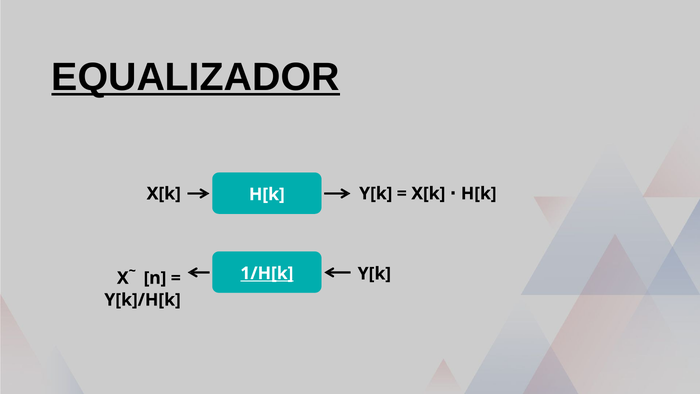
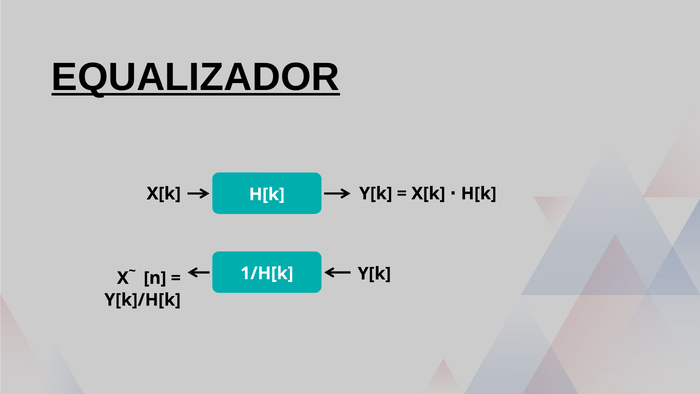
1/H[k underline: present -> none
